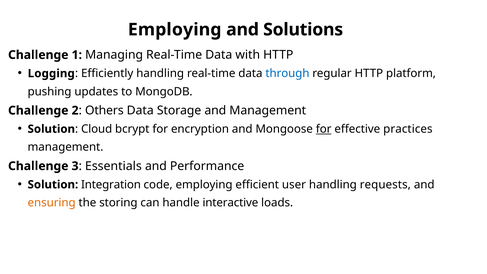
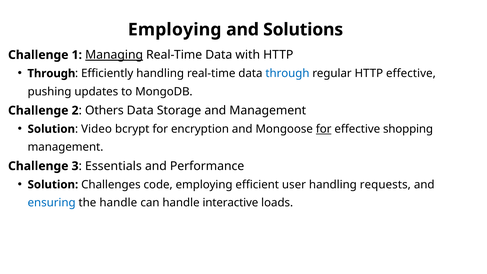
Managing underline: none -> present
Logging at (51, 73): Logging -> Through
HTTP platform: platform -> effective
Cloud: Cloud -> Video
practices: practices -> shopping
Integration: Integration -> Challenges
ensuring colour: orange -> blue
the storing: storing -> handle
